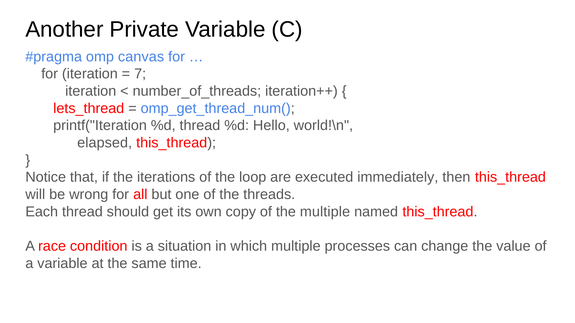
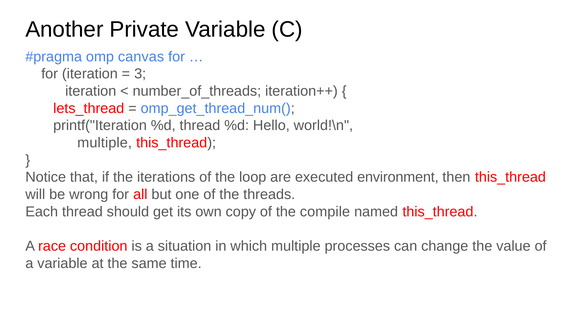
7: 7 -> 3
elapsed at (105, 143): elapsed -> multiple
immediately: immediately -> environment
the multiple: multiple -> compile
